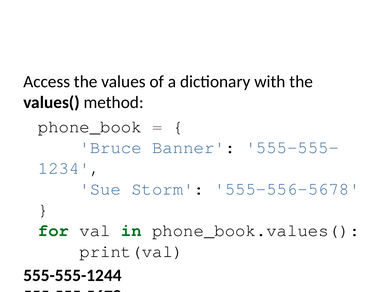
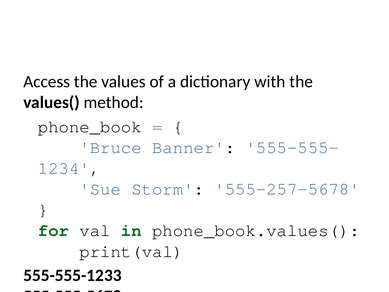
555-556-5678: 555-556-5678 -> 555-257-5678
555-555-1244: 555-555-1244 -> 555-555-1233
